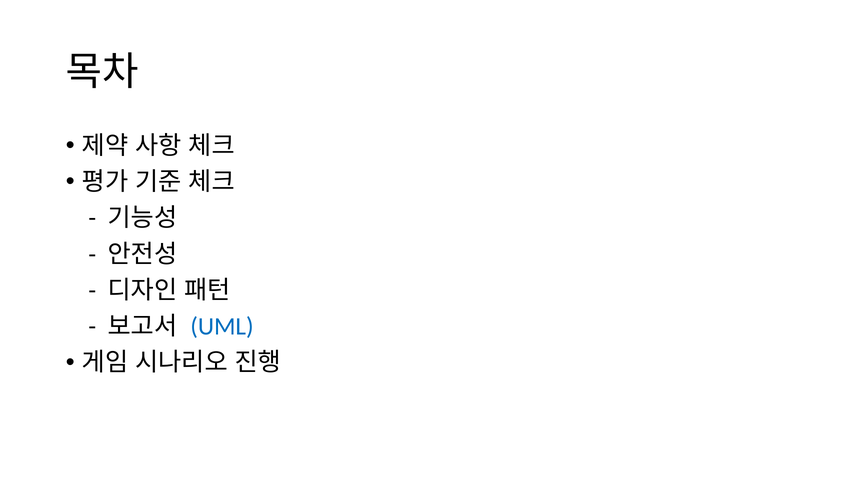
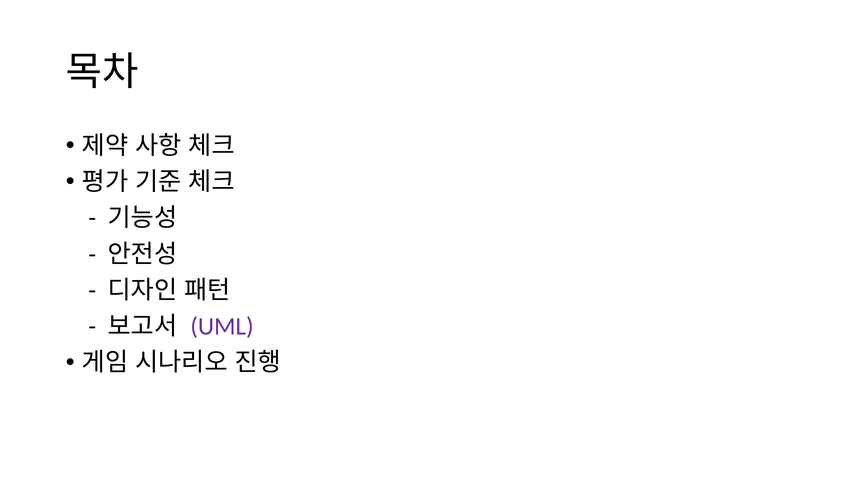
UML colour: blue -> purple
